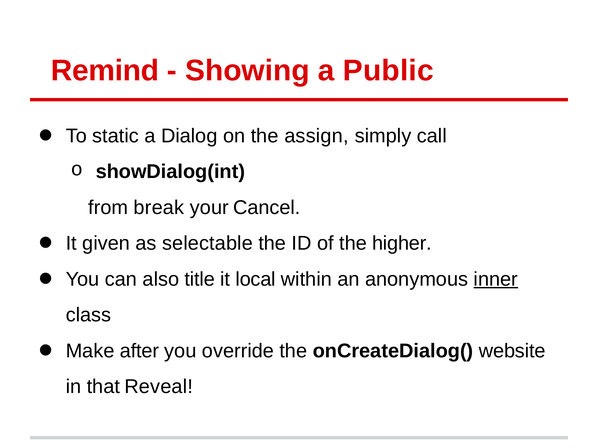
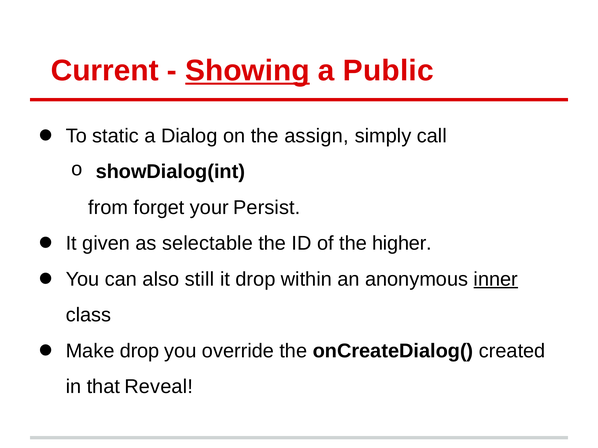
Remind: Remind -> Current
Showing underline: none -> present
break: break -> forget
Cancel: Cancel -> Persist
title: title -> still
it local: local -> drop
Make after: after -> drop
website: website -> created
